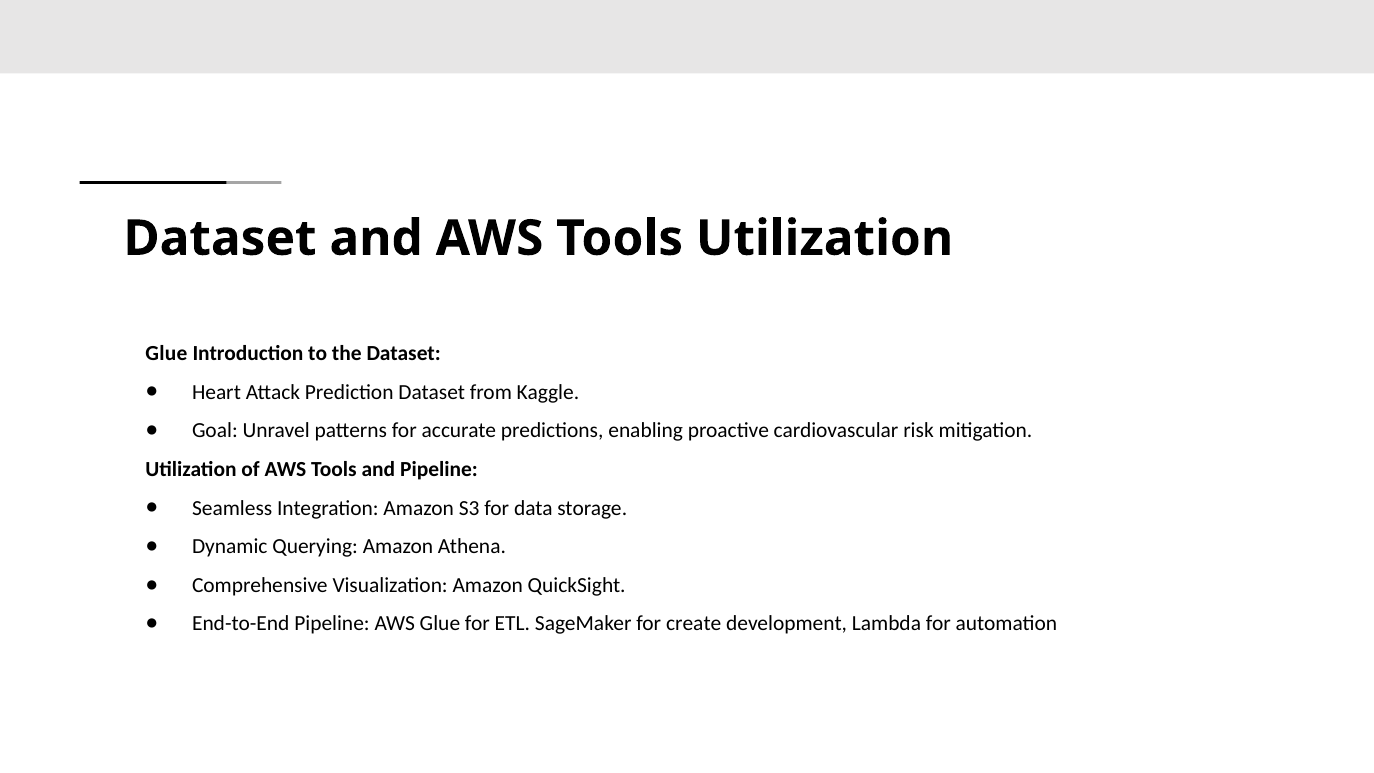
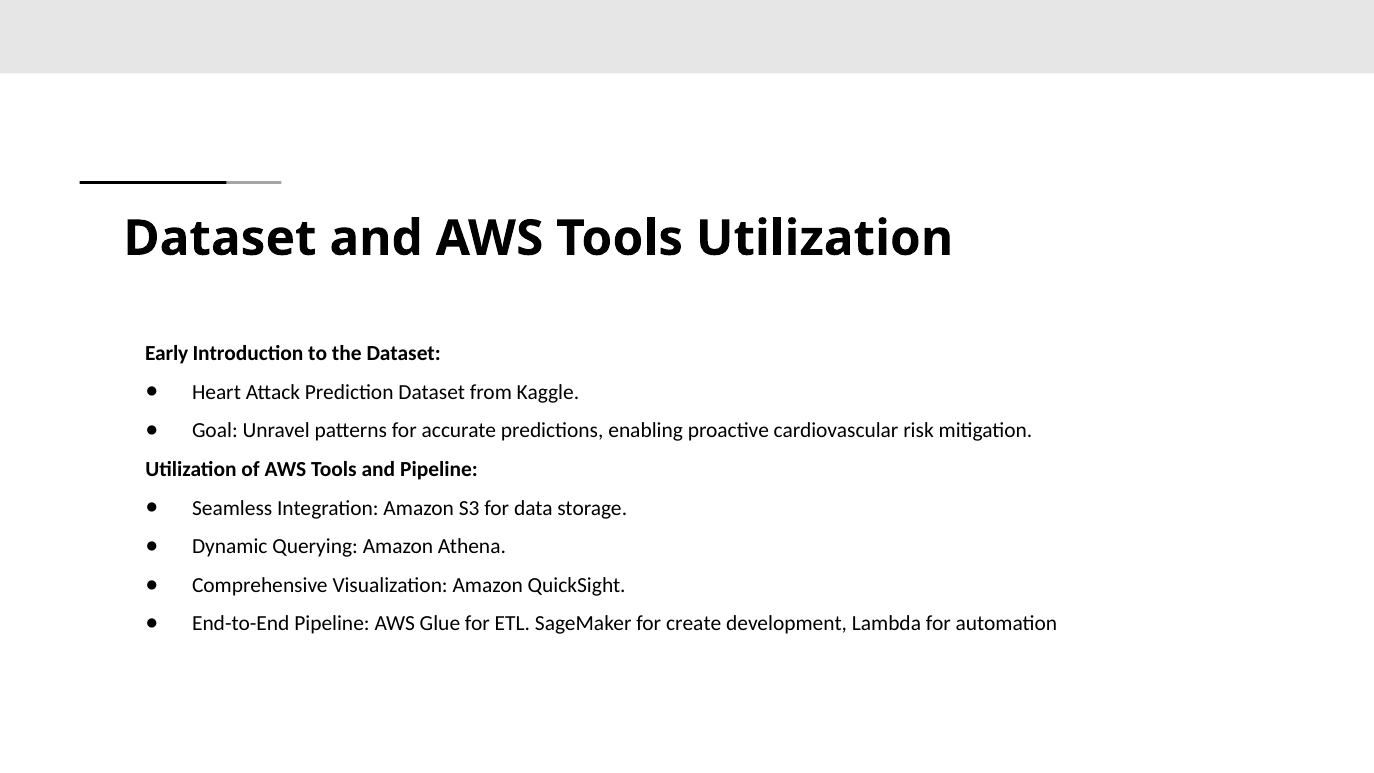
Glue at (166, 353): Glue -> Early
